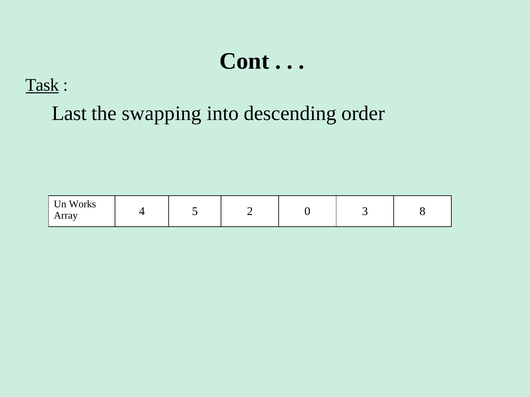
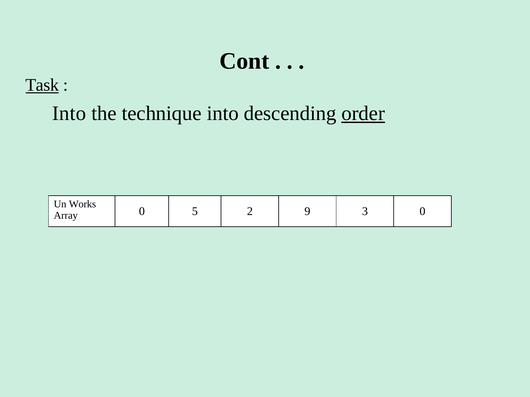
Last at (69, 114): Last -> Into
swapping: swapping -> technique
order underline: none -> present
Array 4: 4 -> 0
0: 0 -> 9
3 8: 8 -> 0
